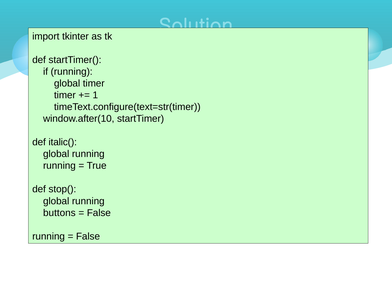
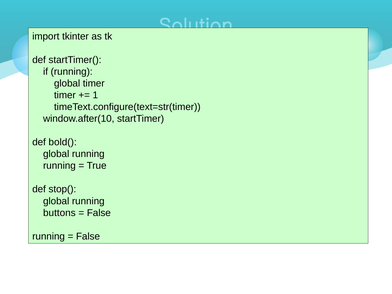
italic(: italic( -> bold(
